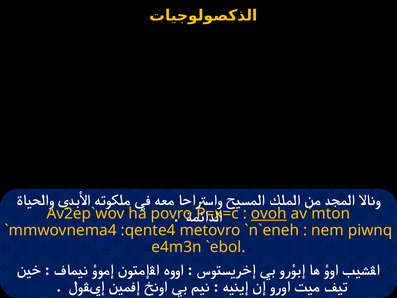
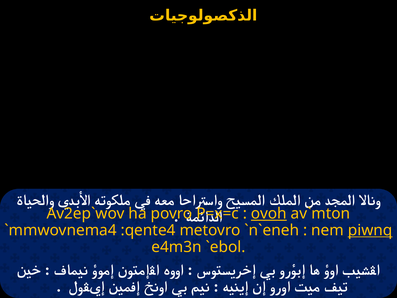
piwnq underline: none -> present
